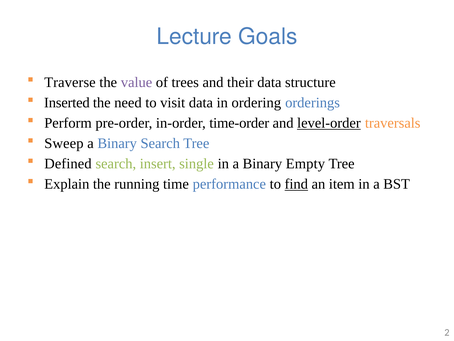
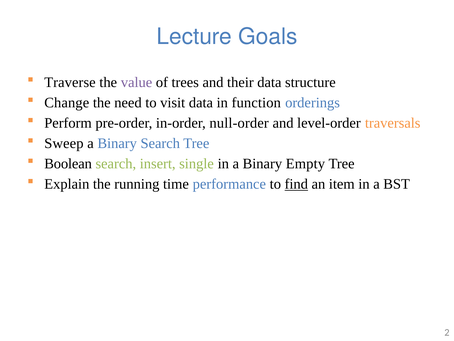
Inserted: Inserted -> Change
ordering: ordering -> function
time-order: time-order -> null-order
level-order underline: present -> none
Defined: Defined -> Boolean
